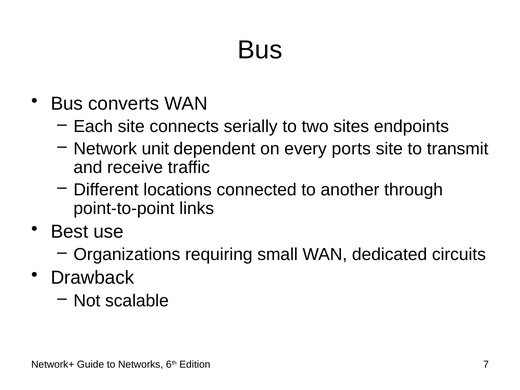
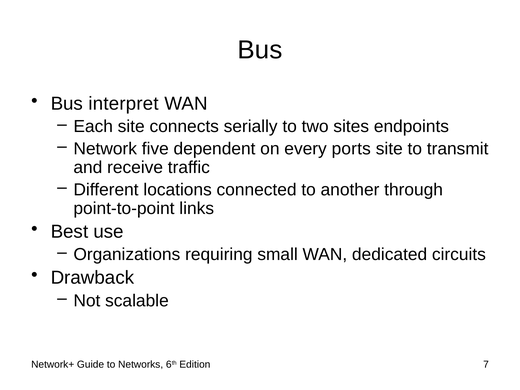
converts: converts -> interpret
unit: unit -> five
